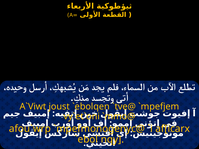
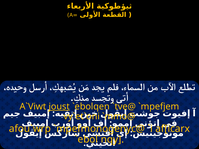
joust underline: none -> present
